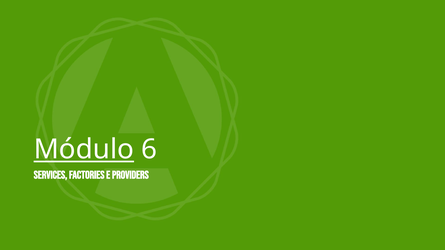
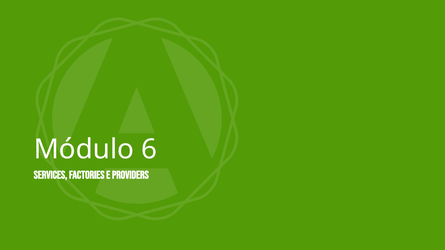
Módulo underline: present -> none
